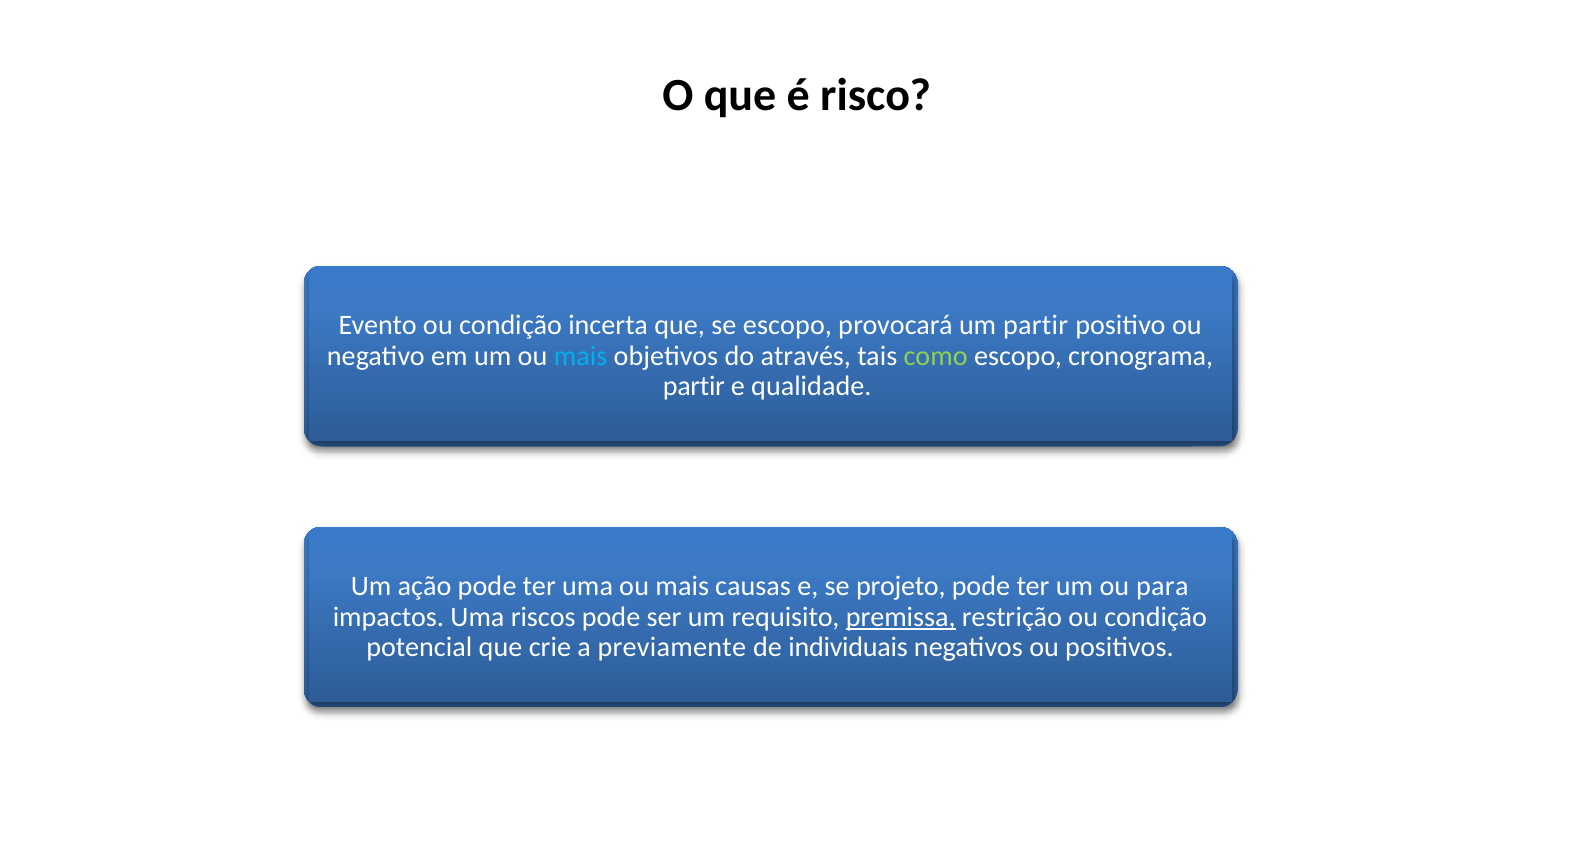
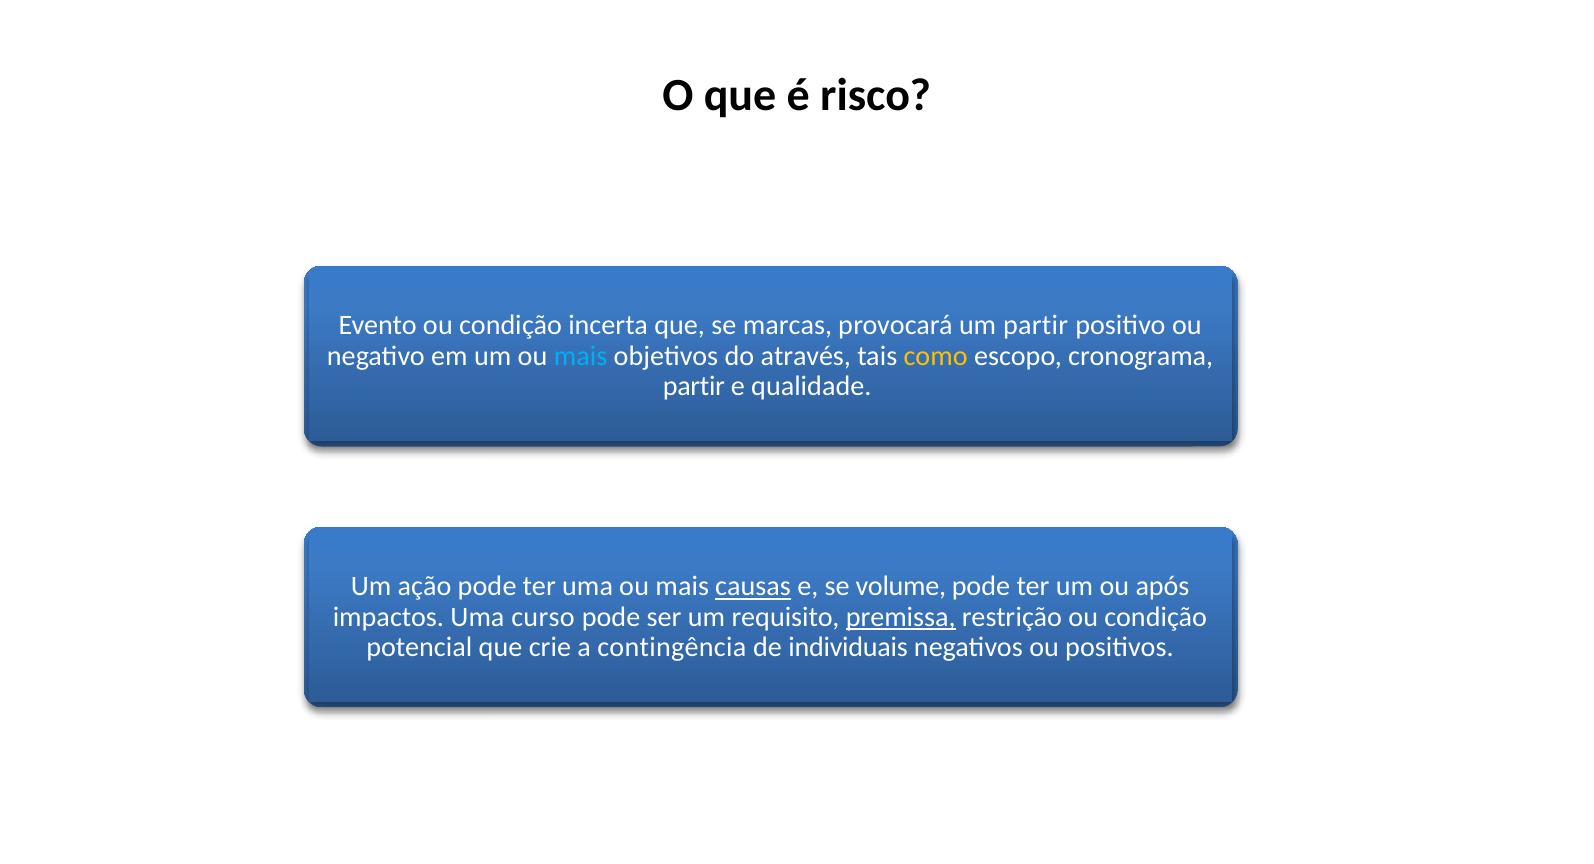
se escopo: escopo -> marcas
como colour: light green -> yellow
causas underline: none -> present
projeto: projeto -> volume
para: para -> após
riscos: riscos -> curso
previamente: previamente -> contingência
